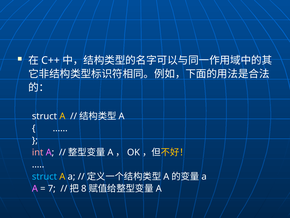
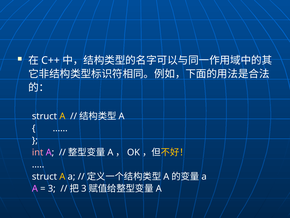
struct at (44, 176) colour: light blue -> white
7 at (52, 188): 7 -> 3
8 at (84, 188): 8 -> 3
